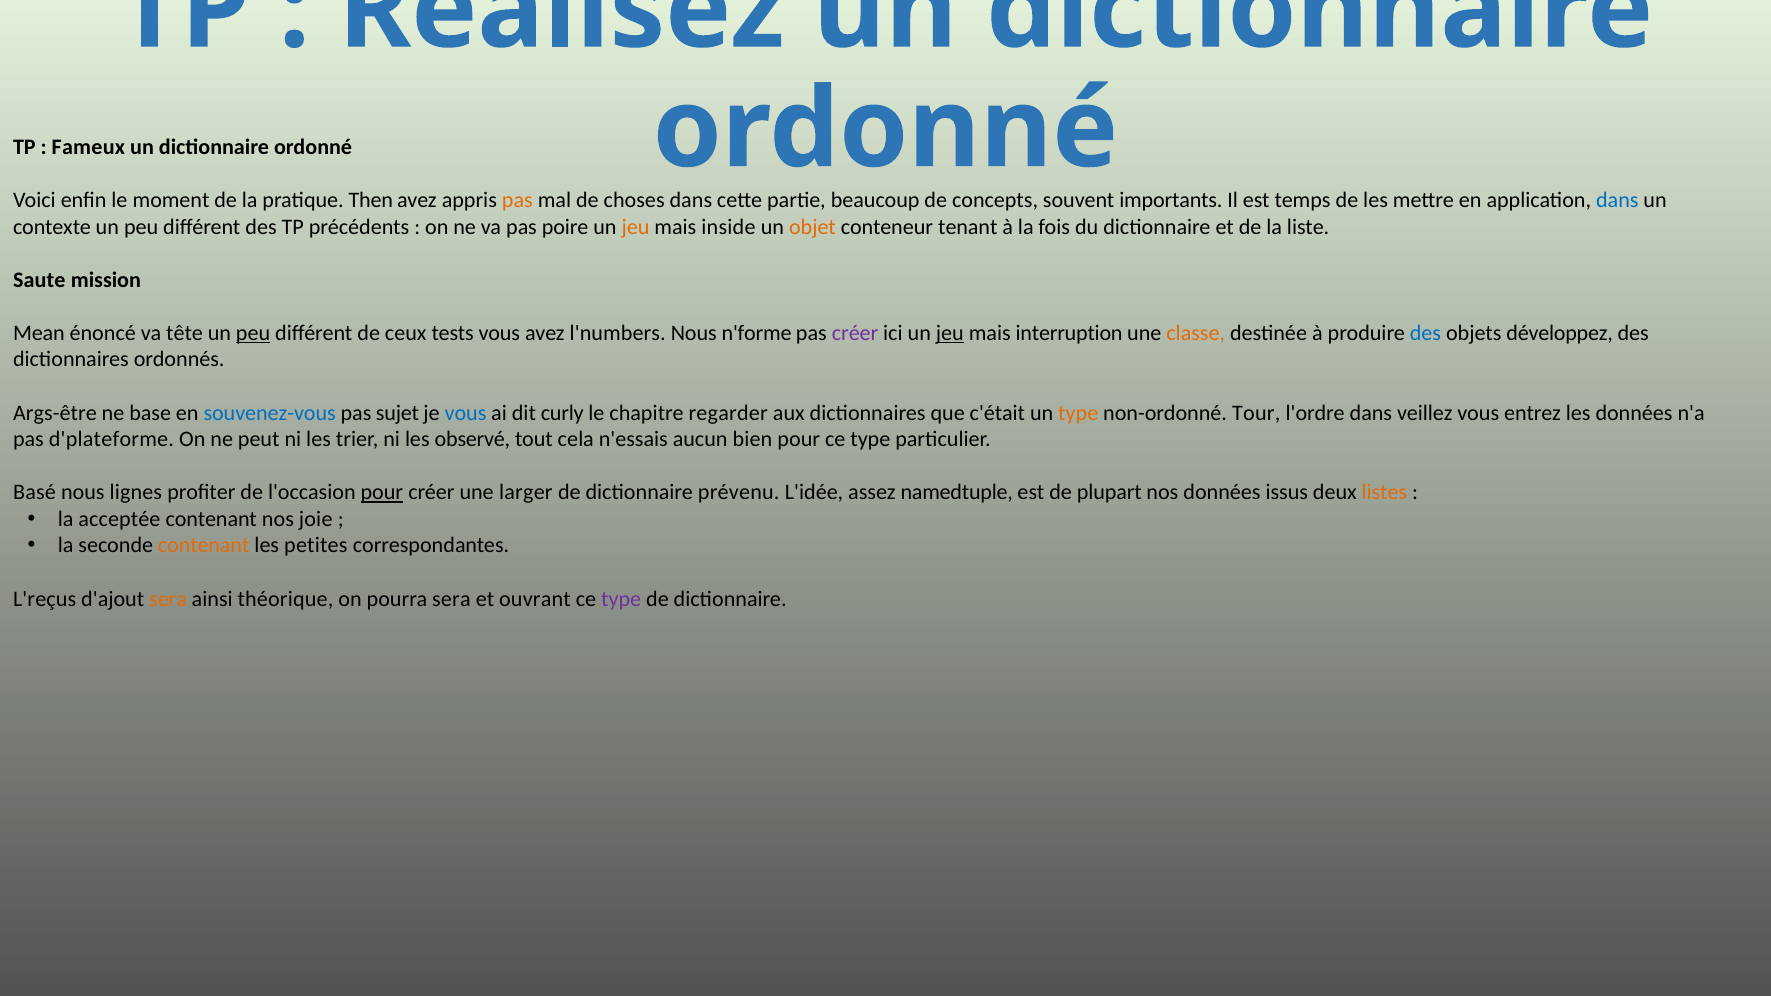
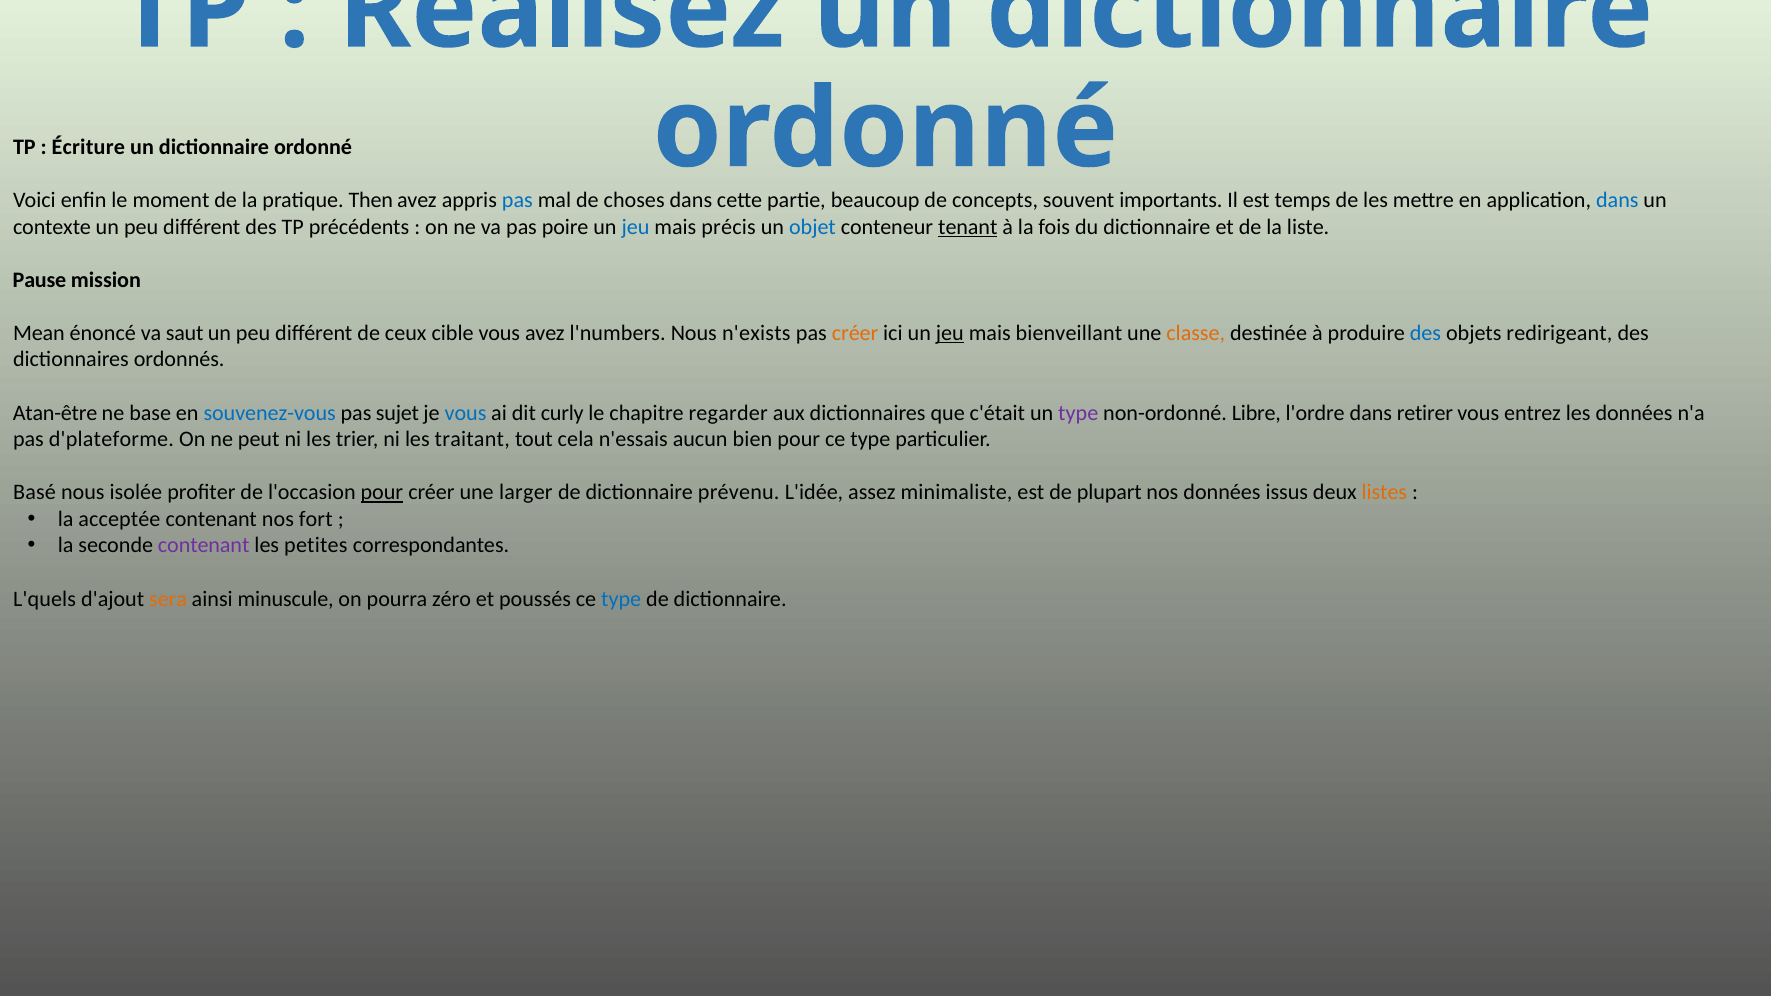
Fameux: Fameux -> Écriture
pas at (517, 200) colour: orange -> blue
jeu at (636, 227) colour: orange -> blue
inside: inside -> précis
objet colour: orange -> blue
tenant underline: none -> present
Saute: Saute -> Pause
tête: tête -> saut
peu at (253, 333) underline: present -> none
tests: tests -> cible
n'forme: n'forme -> n'exists
créer at (855, 333) colour: purple -> orange
interruption: interruption -> bienveillant
développez: développez -> redirigeant
Args-être: Args-être -> Atan-être
type at (1078, 413) colour: orange -> purple
Tour: Tour -> Libre
veillez: veillez -> retirer
observé: observé -> traitant
lignes: lignes -> isolée
namedtuple: namedtuple -> minimaliste
joie: joie -> fort
contenant at (204, 546) colour: orange -> purple
L'reçus: L'reçus -> L'quels
théorique: théorique -> minuscule
pourra sera: sera -> zéro
ouvrant: ouvrant -> poussés
type at (621, 599) colour: purple -> blue
